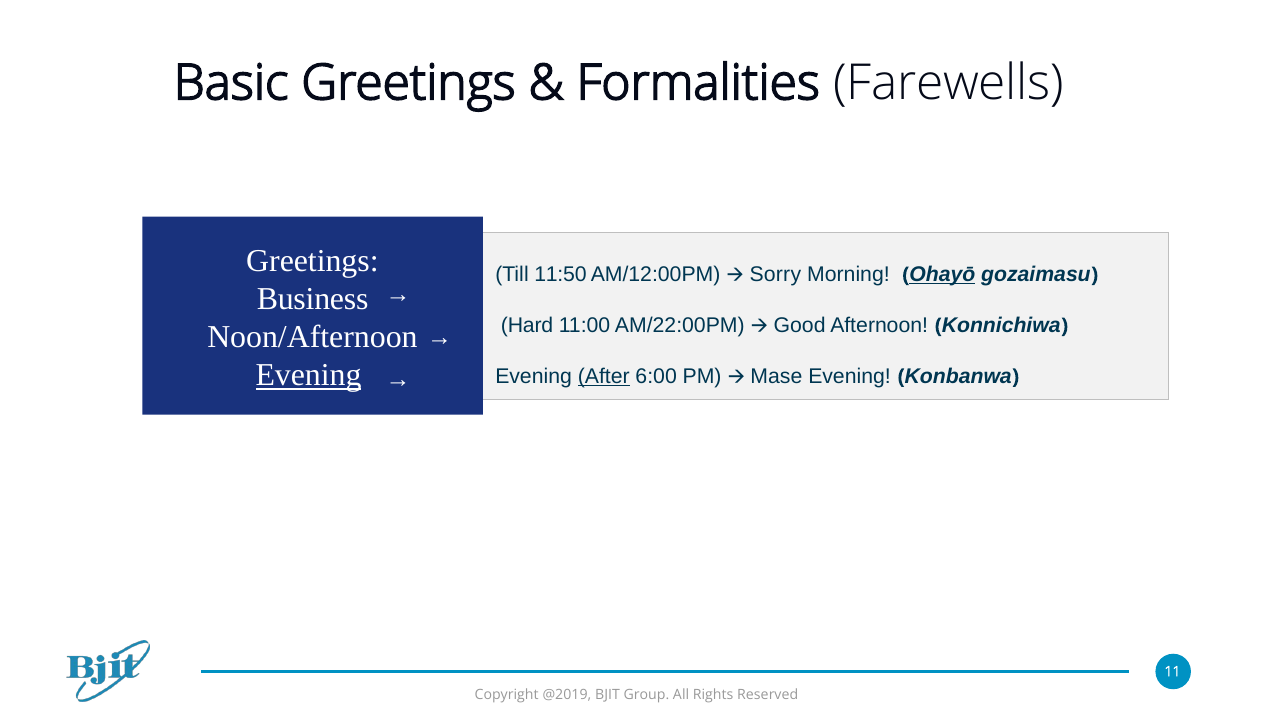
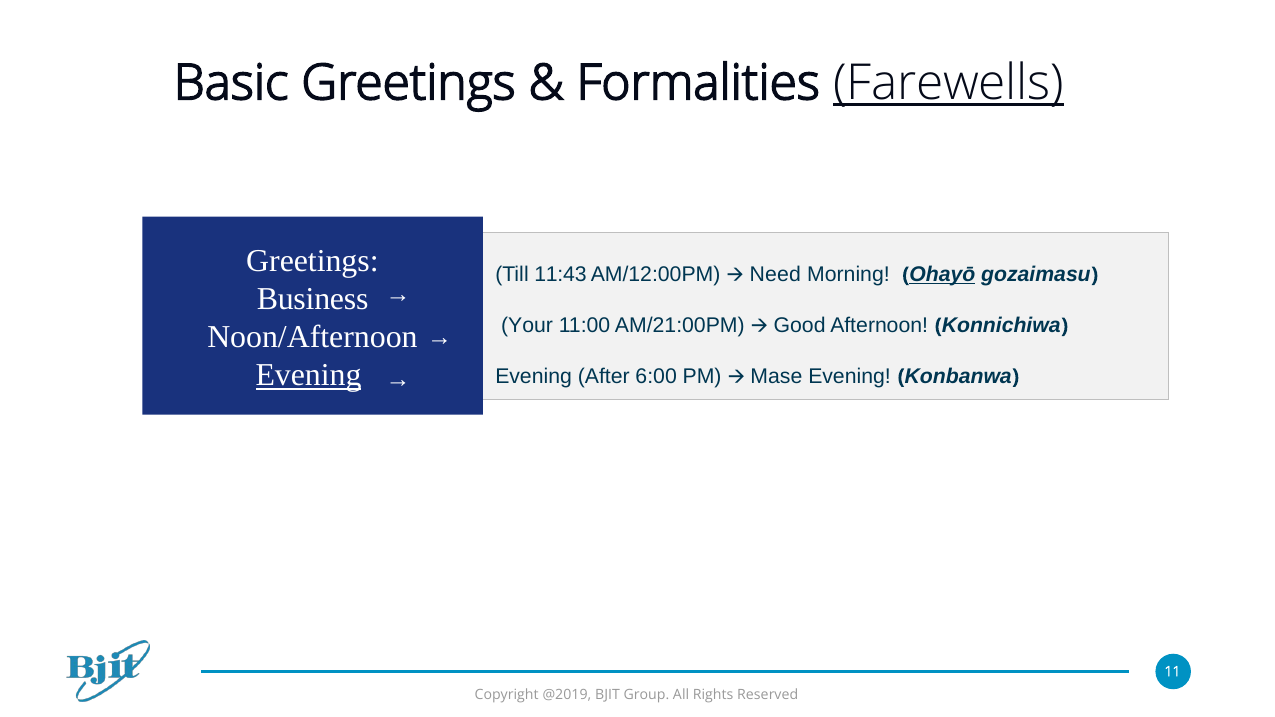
Farewells underline: none -> present
11:50: 11:50 -> 11:43
Sorry: Sorry -> Need
Hard: Hard -> Your
AM/22:00PM: AM/22:00PM -> AM/21:00PM
After underline: present -> none
